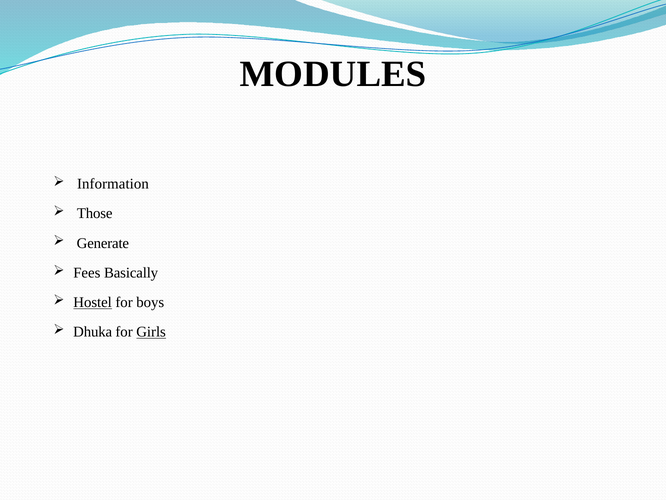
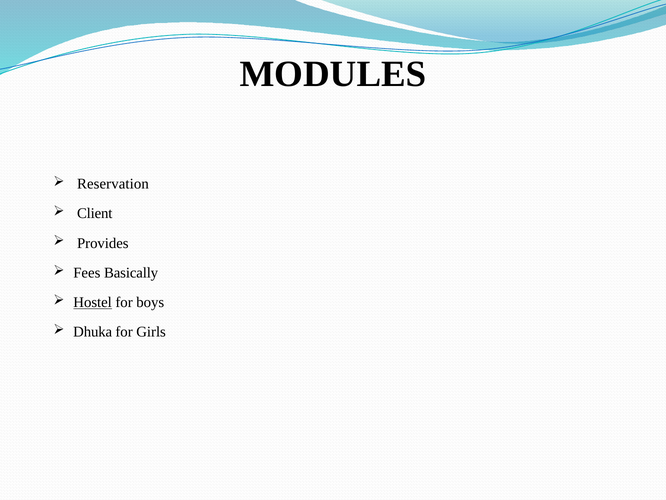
Information: Information -> Reservation
Those: Those -> Client
Generate: Generate -> Provides
Girls underline: present -> none
